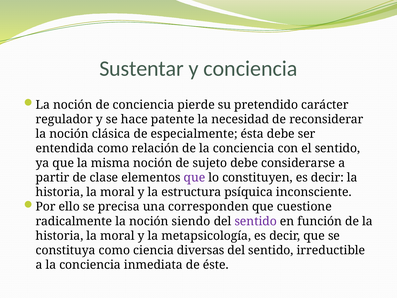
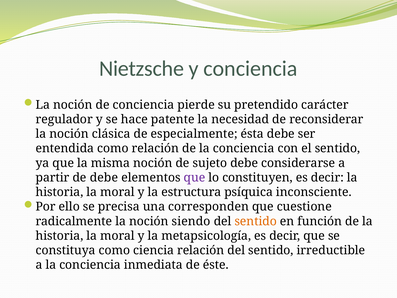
Sustentar: Sustentar -> Nietzsche
de clase: clase -> debe
sentido at (256, 221) colour: purple -> orange
ciencia diversas: diversas -> relación
